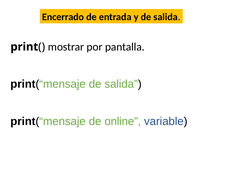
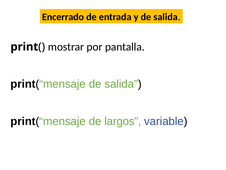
online: online -> largos
